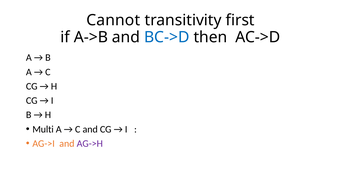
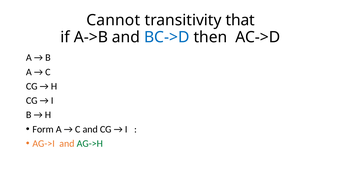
first: first -> that
Multi: Multi -> Form
AG->H colour: purple -> green
